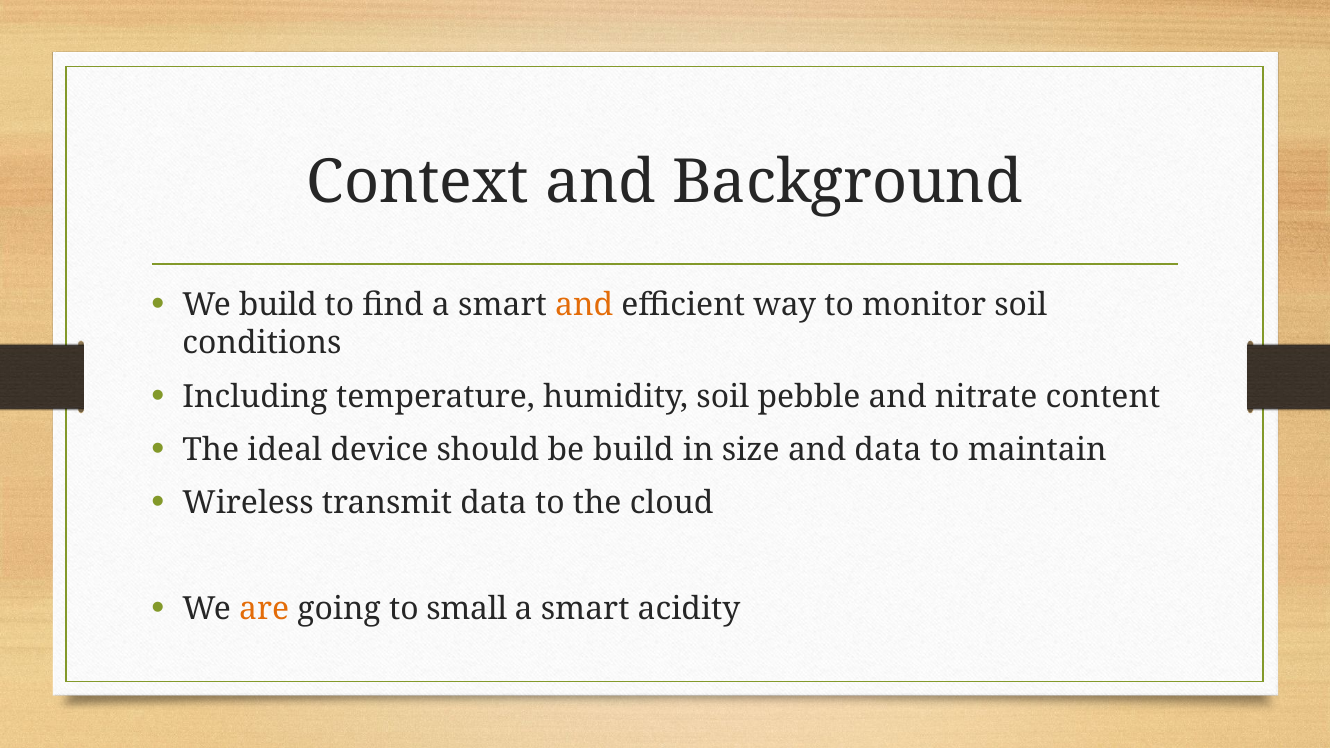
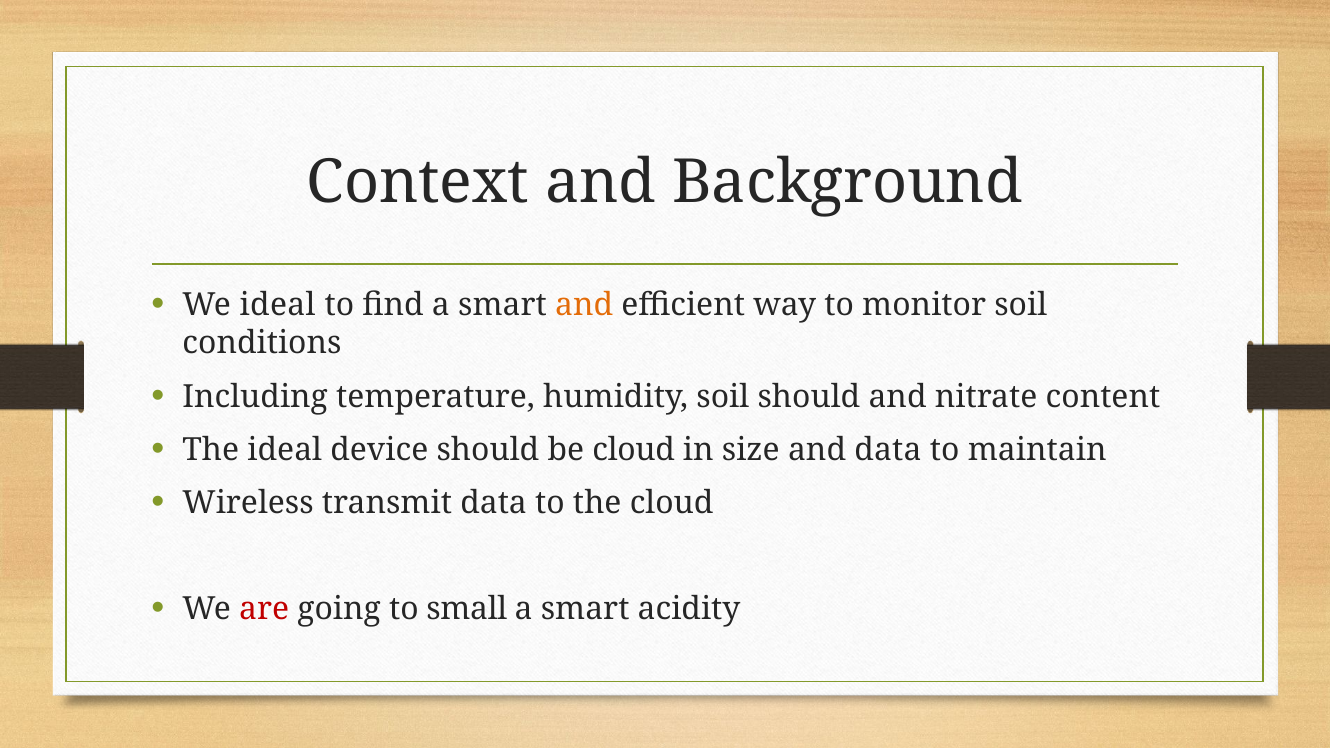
We build: build -> ideal
soil pebble: pebble -> should
be build: build -> cloud
are colour: orange -> red
